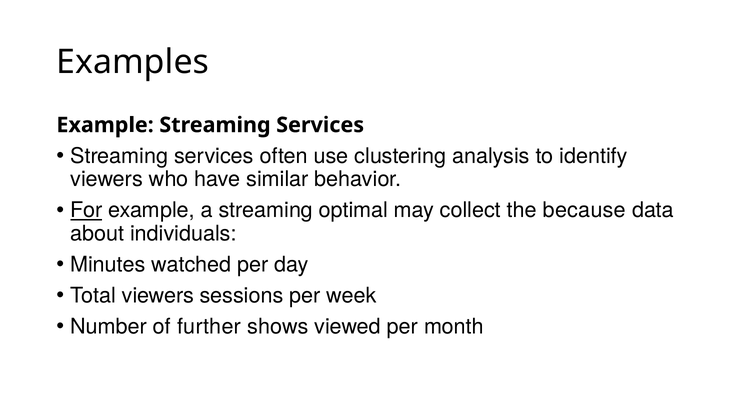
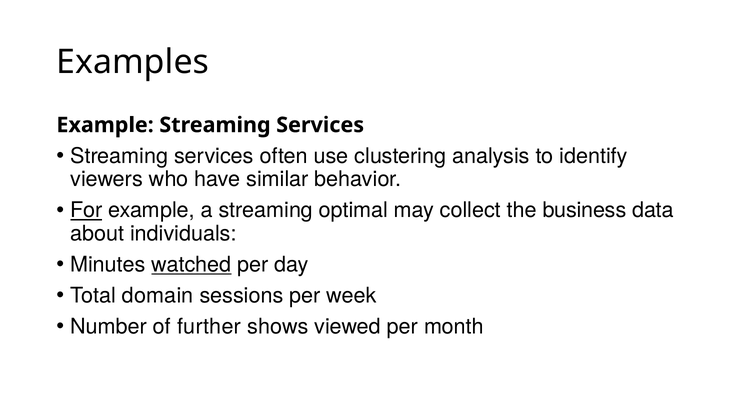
because: because -> business
watched underline: none -> present
Total viewers: viewers -> domain
